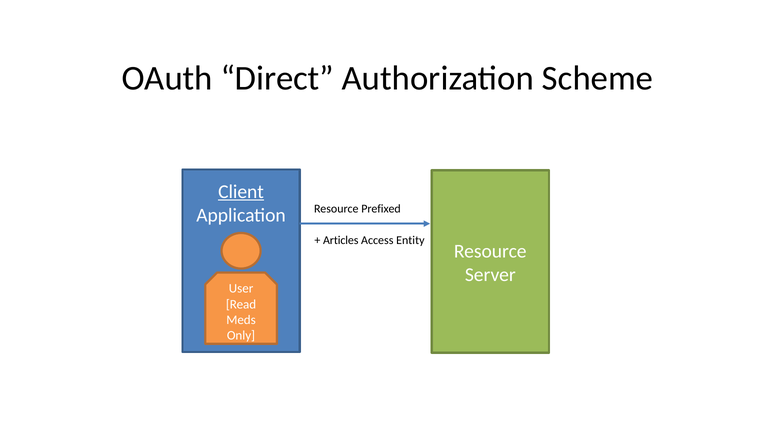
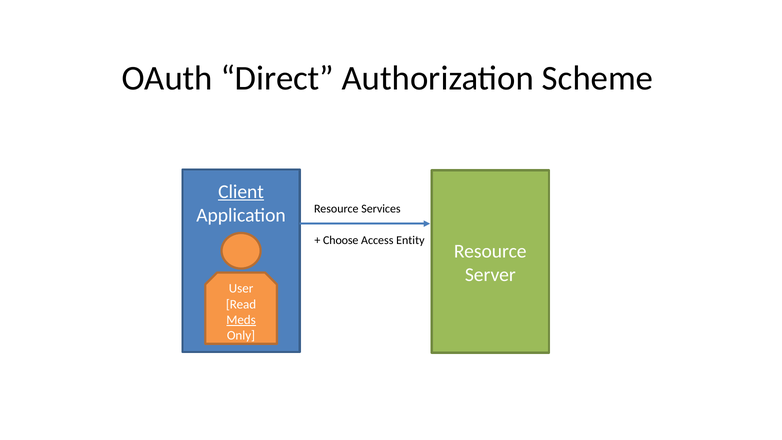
Prefixed: Prefixed -> Services
Articles: Articles -> Choose
Meds underline: none -> present
